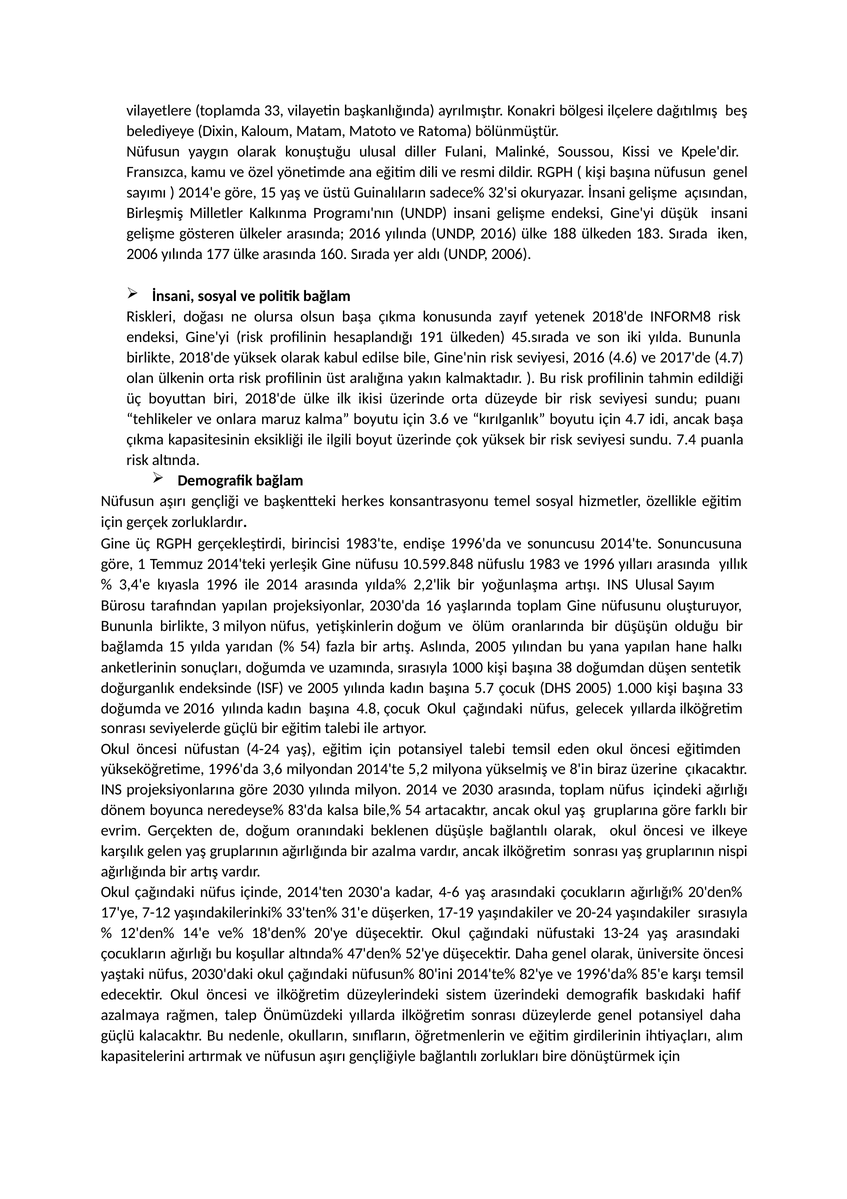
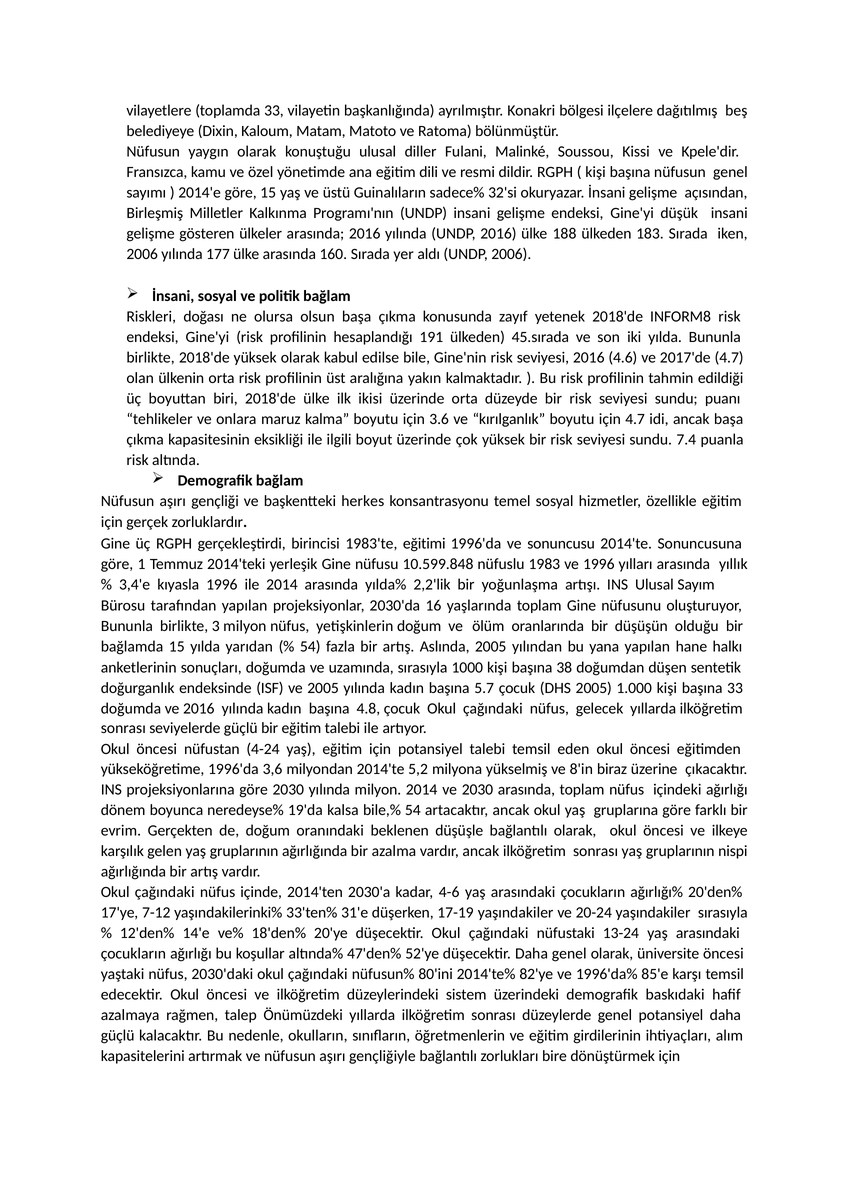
endişe: endişe -> eğitimi
83'da: 83'da -> 19'da
